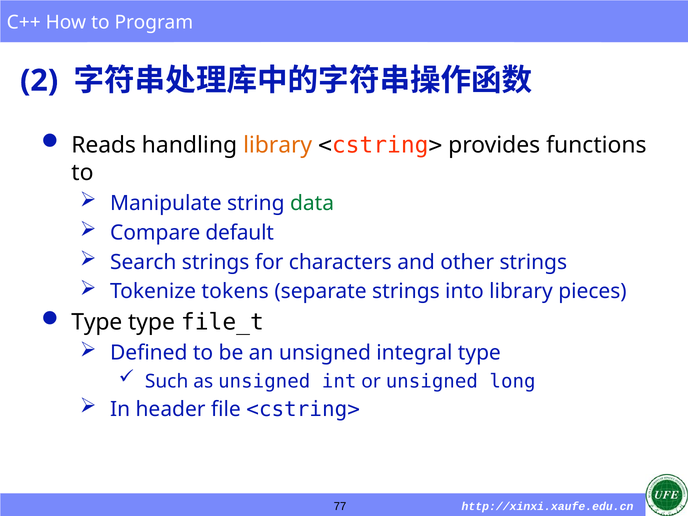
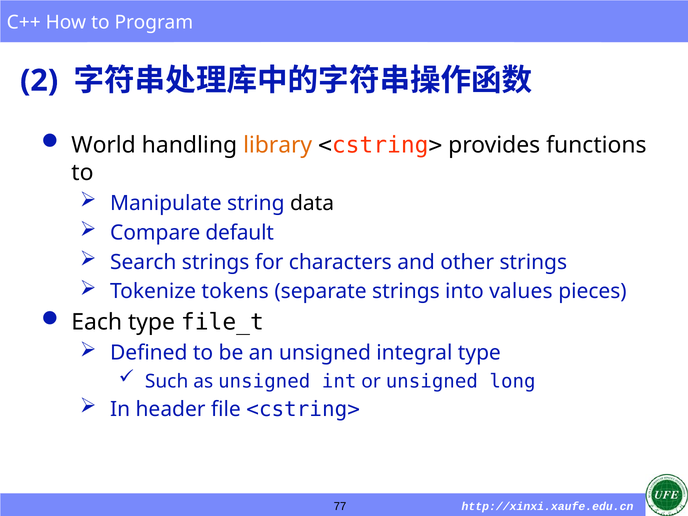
Reads: Reads -> World
data colour: green -> black
into library: library -> values
Type at (97, 322): Type -> Each
